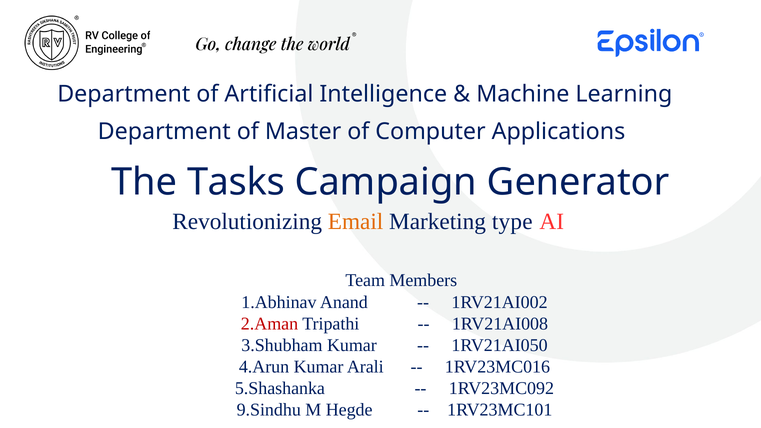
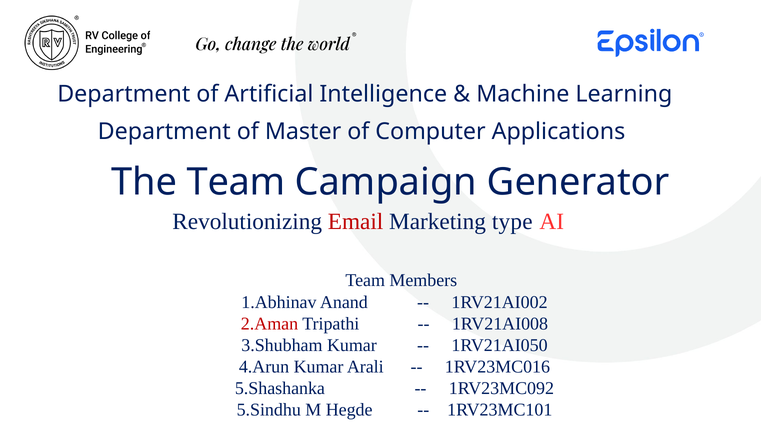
The Tasks: Tasks -> Team
Email colour: orange -> red
9.Sindhu: 9.Sindhu -> 5.Sindhu
